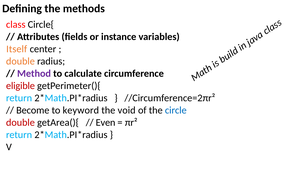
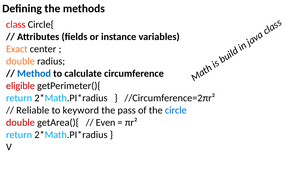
Itself: Itself -> Exact
Method colour: purple -> blue
Become: Become -> Reliable
void: void -> pass
